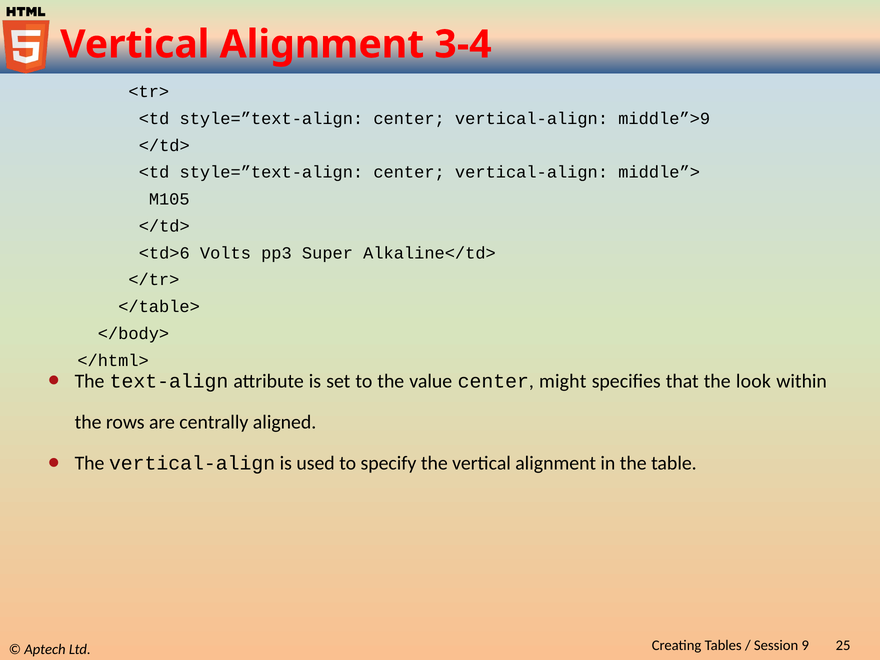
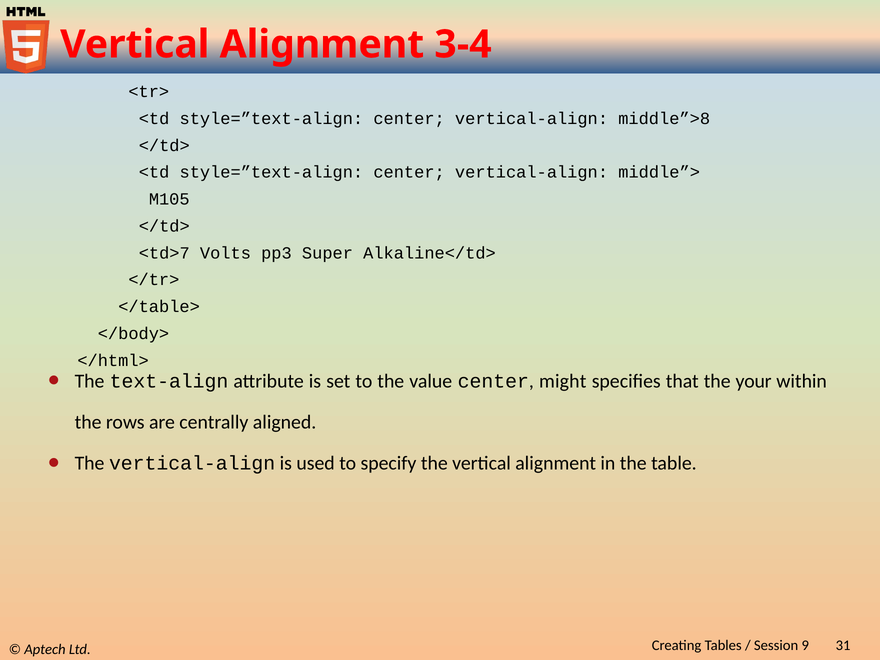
middle”>9: middle”>9 -> middle”>8
<td>6: <td>6 -> <td>7
look: look -> your
25: 25 -> 31
